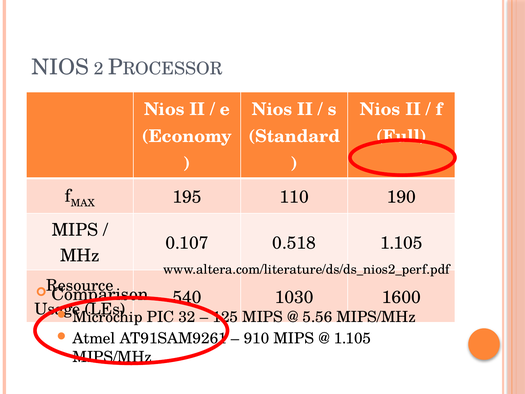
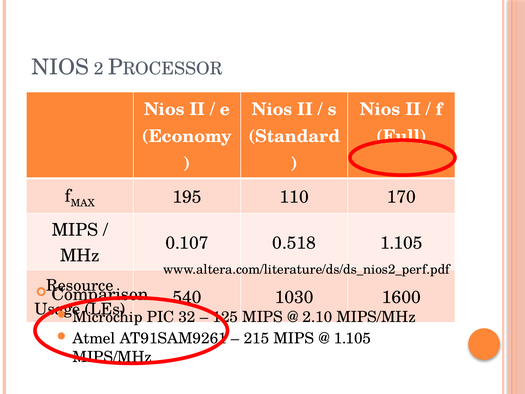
190: 190 -> 170
5.56: 5.56 -> 2.10
910: 910 -> 215
